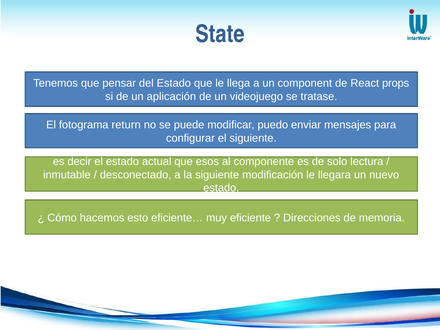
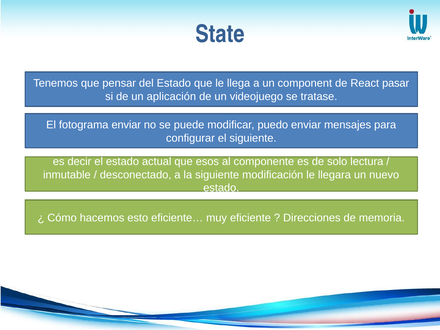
props: props -> pasar
fotograma return: return -> enviar
